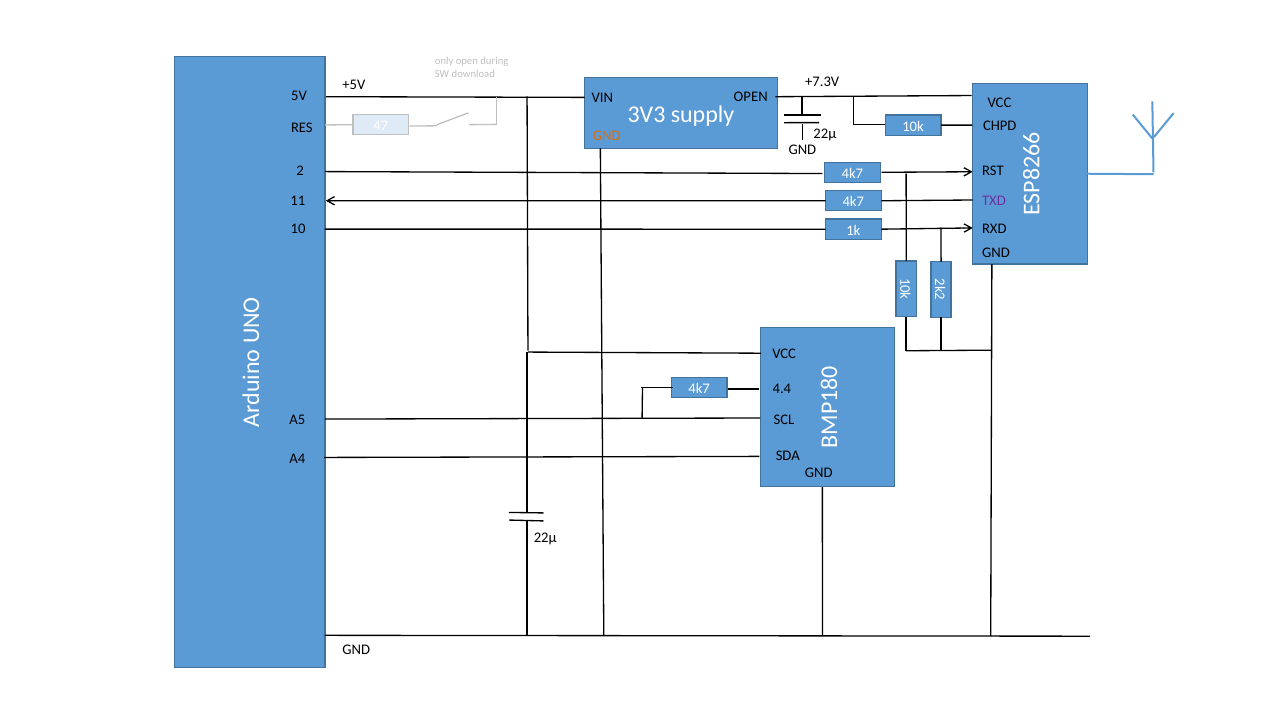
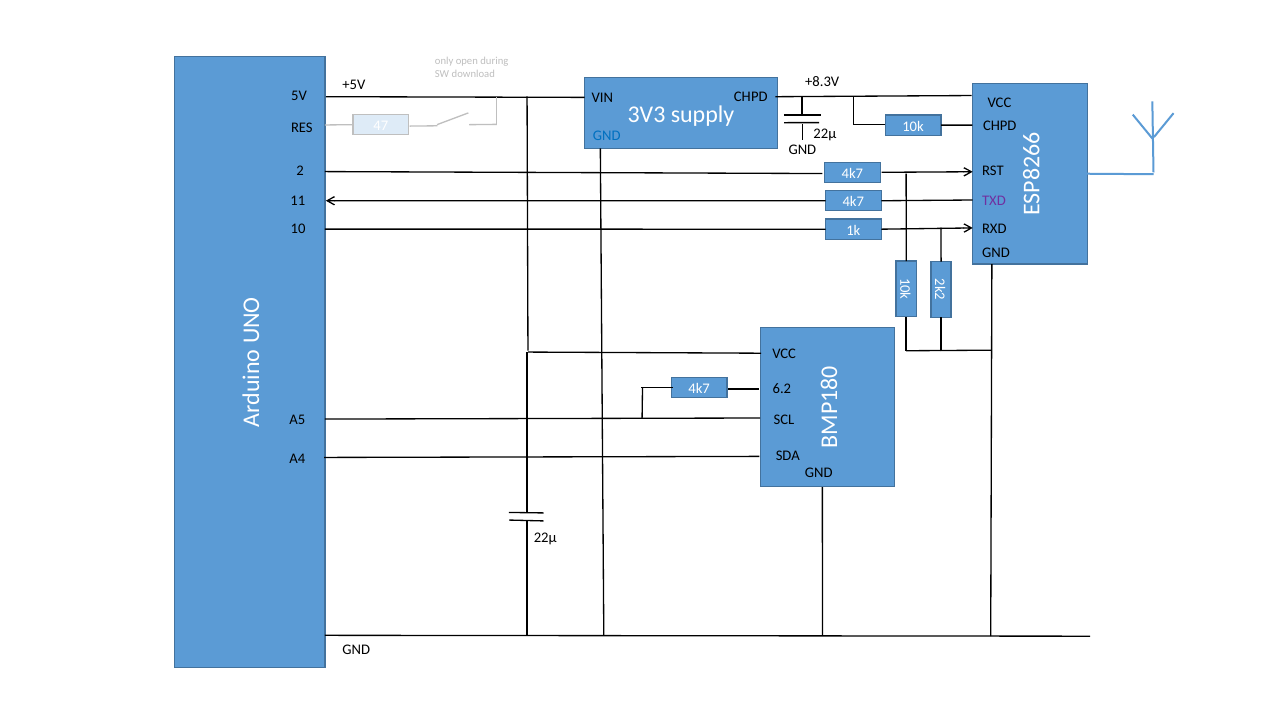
+7.3V: +7.3V -> +8.3V
VIN OPEN: OPEN -> CHPD
GND at (607, 136) colour: orange -> blue
4.4: 4.4 -> 6.2
